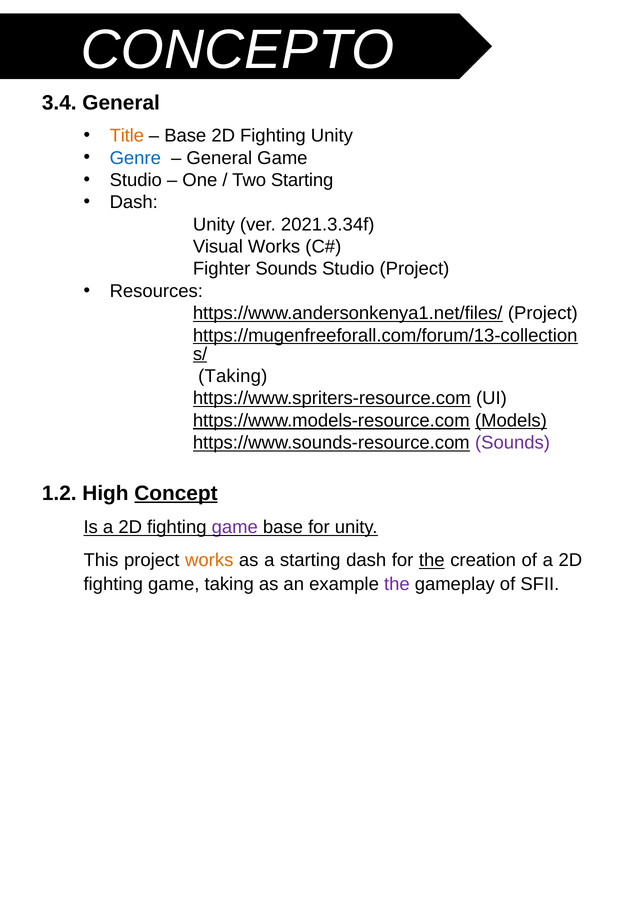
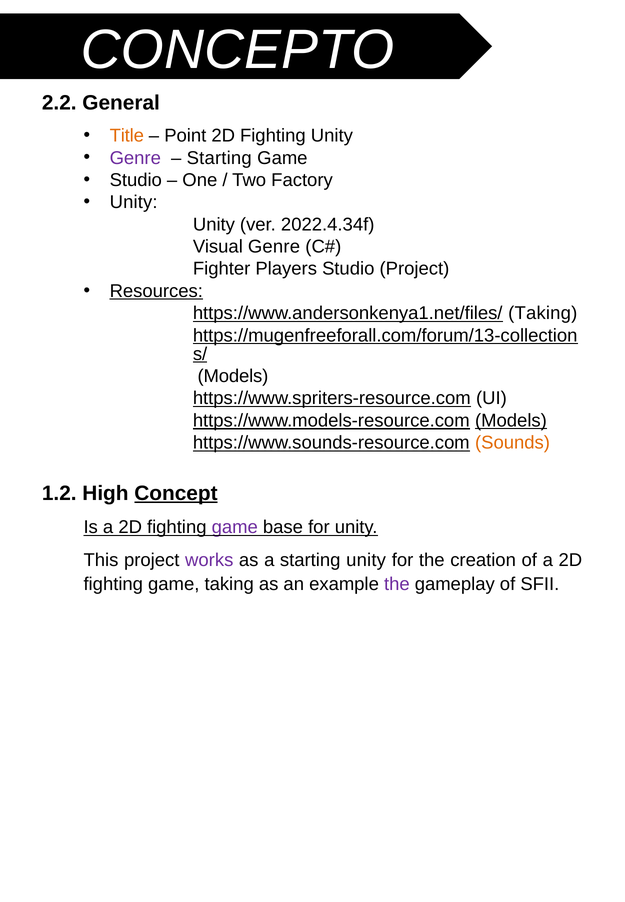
3.4: 3.4 -> 2.2
Base at (185, 136): Base -> Point
Genre at (135, 158) colour: blue -> purple
General at (219, 158): General -> Starting
Two Starting: Starting -> Factory
Dash at (134, 202): Dash -> Unity
2021.3.34f: 2021.3.34f -> 2022.4.34f
Works at (274, 247): Works -> Genre
Sounds at (286, 269): Sounds -> Players
Resources underline: none -> present
Project at (543, 314): Project -> Taking
Taking at (233, 376): Taking -> Models
Sounds at (513, 443) colour: purple -> orange
works at (209, 561) colour: orange -> purple
starting dash: dash -> unity
the at (432, 561) underline: present -> none
